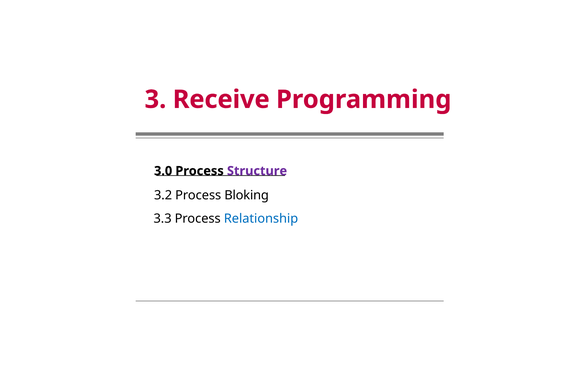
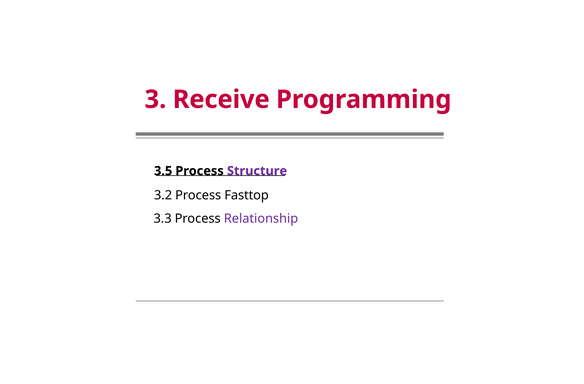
3.0: 3.0 -> 3.5
Bloking: Bloking -> Fasttop
Relationship colour: blue -> purple
